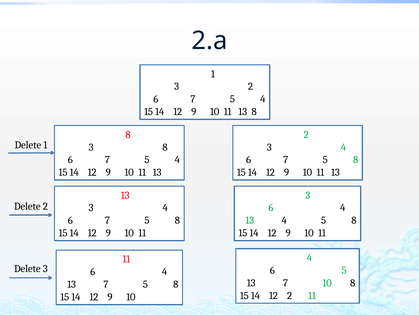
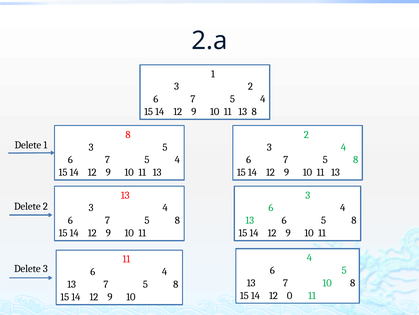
3 8: 8 -> 5
13 4: 4 -> 6
12 2: 2 -> 0
